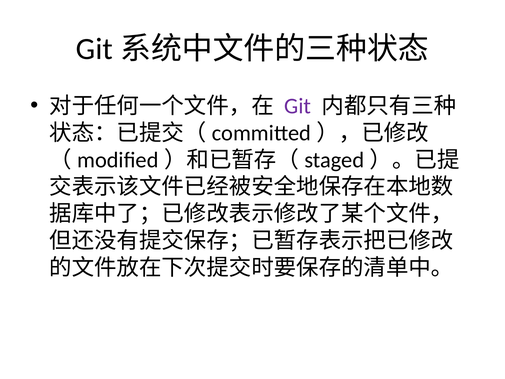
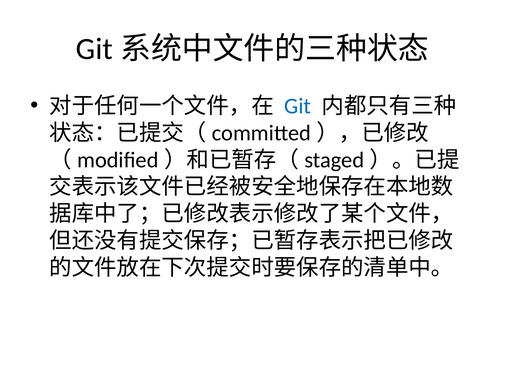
Git colour: purple -> blue
